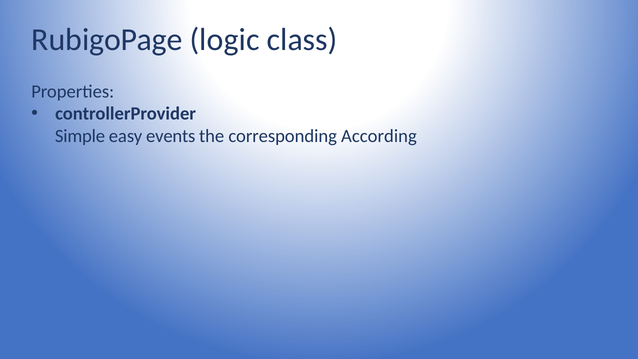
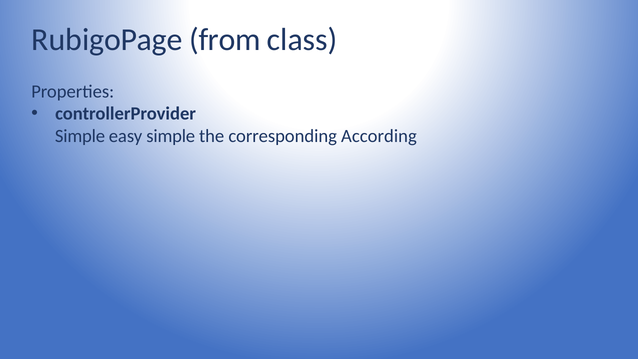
logic: logic -> from
easy events: events -> simple
